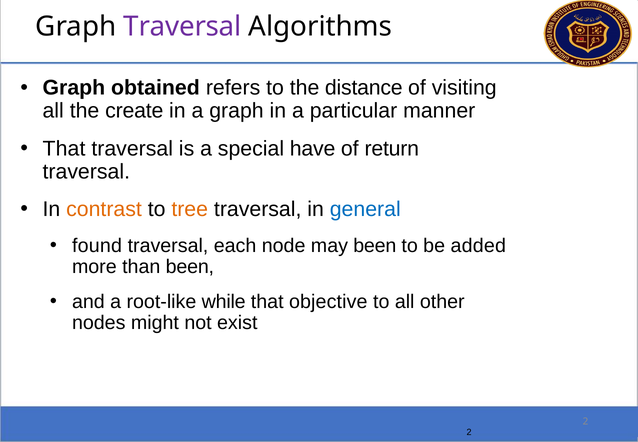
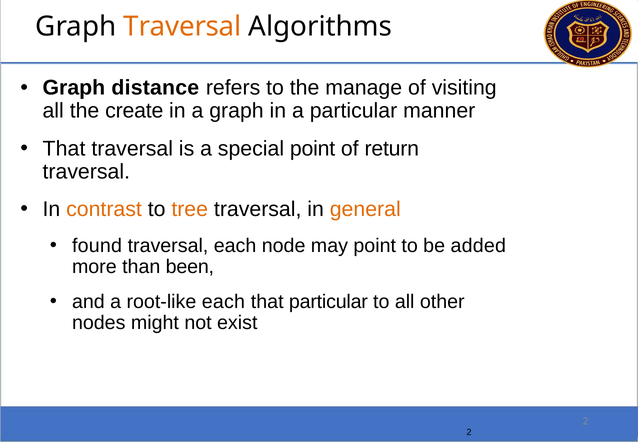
Traversal at (182, 26) colour: purple -> orange
obtained: obtained -> distance
distance: distance -> manage
special have: have -> point
general colour: blue -> orange
may been: been -> point
root-like while: while -> each
that objective: objective -> particular
